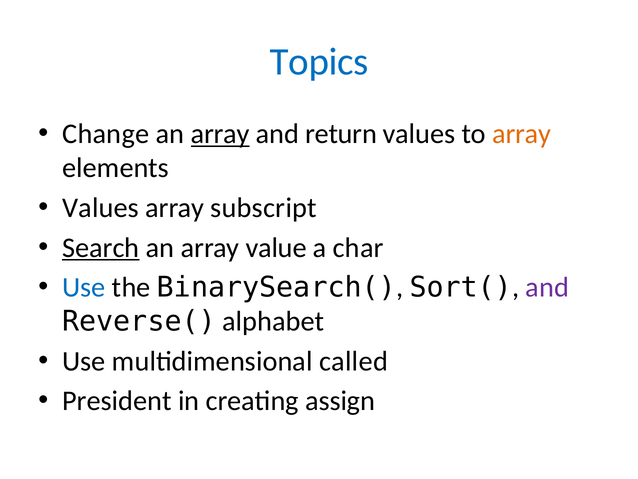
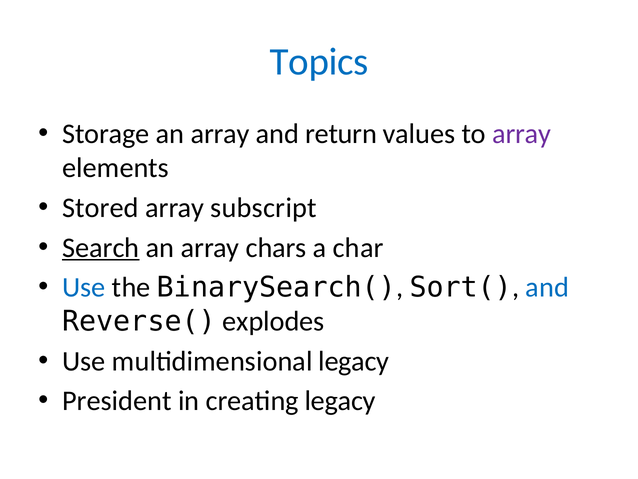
Change: Change -> Storage
array at (220, 134) underline: present -> none
array at (522, 134) colour: orange -> purple
Values at (100, 208): Values -> Stored
value: value -> chars
and at (547, 287) colour: purple -> blue
alphabet: alphabet -> explodes
multidimensional called: called -> legacy
creating assign: assign -> legacy
